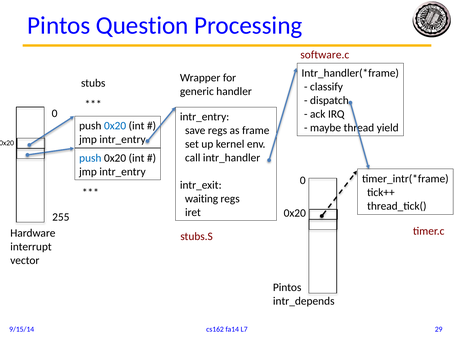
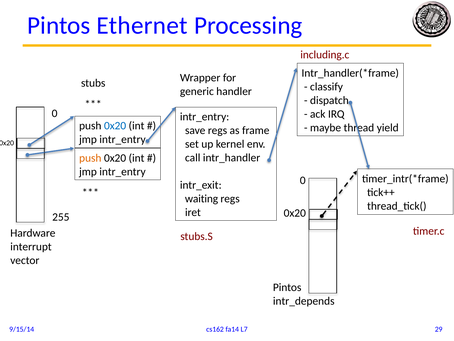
Question: Question -> Ethernet
software.c: software.c -> including.c
push at (90, 158) colour: blue -> orange
